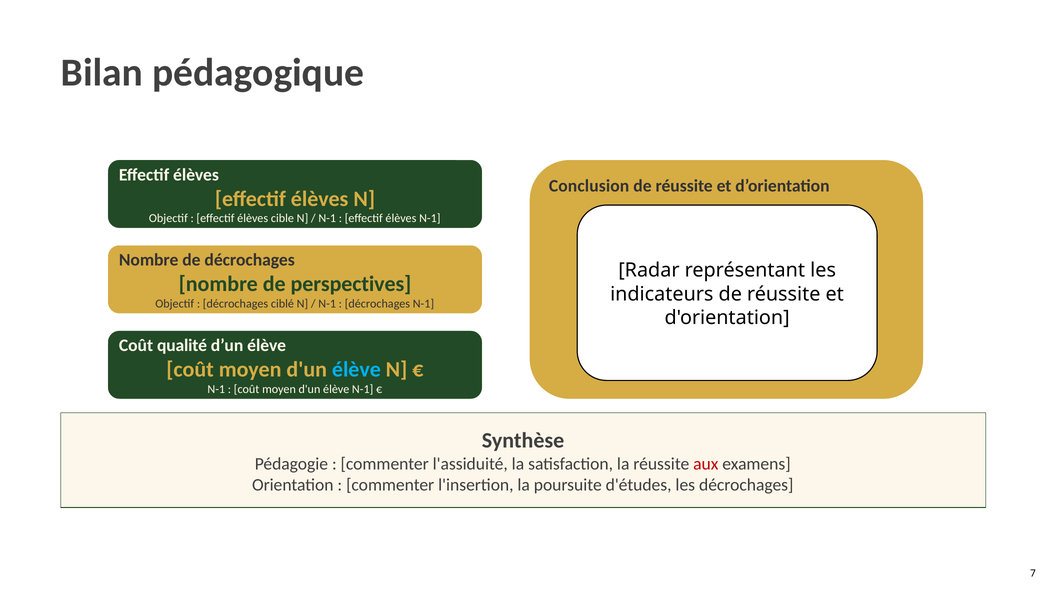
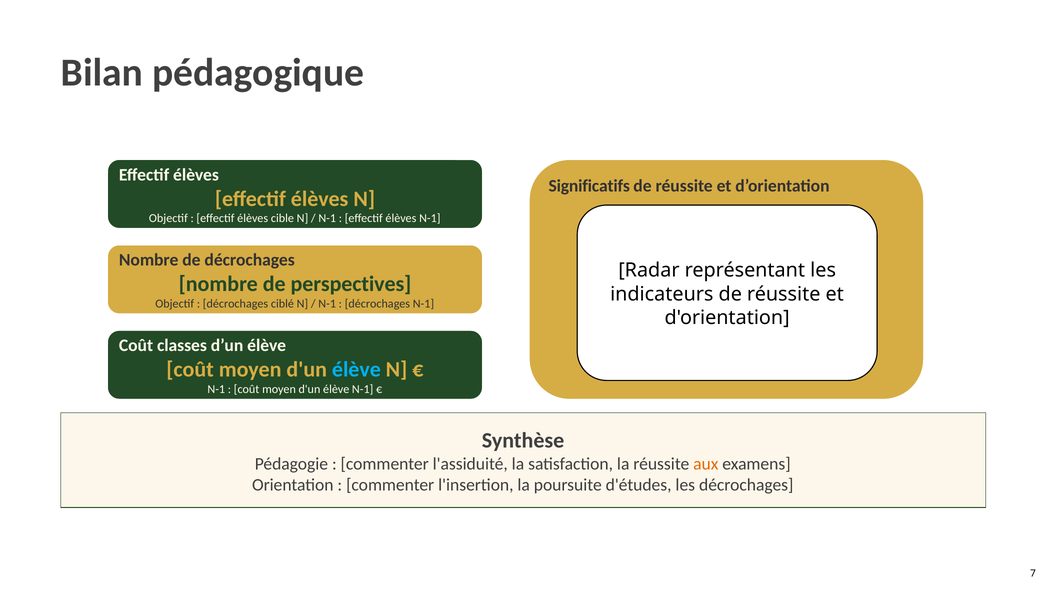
Conclusion: Conclusion -> Significatifs
qualité: qualité -> classes
aux colour: red -> orange
